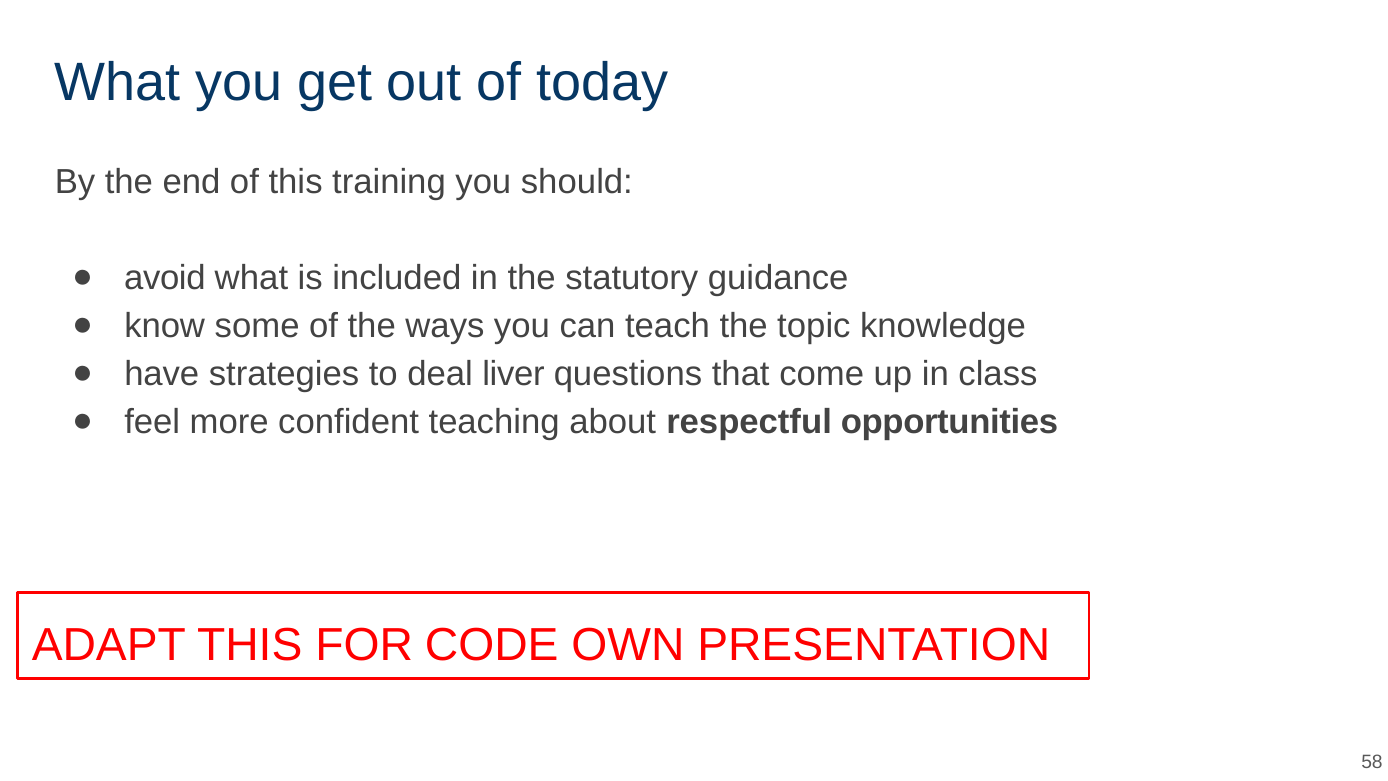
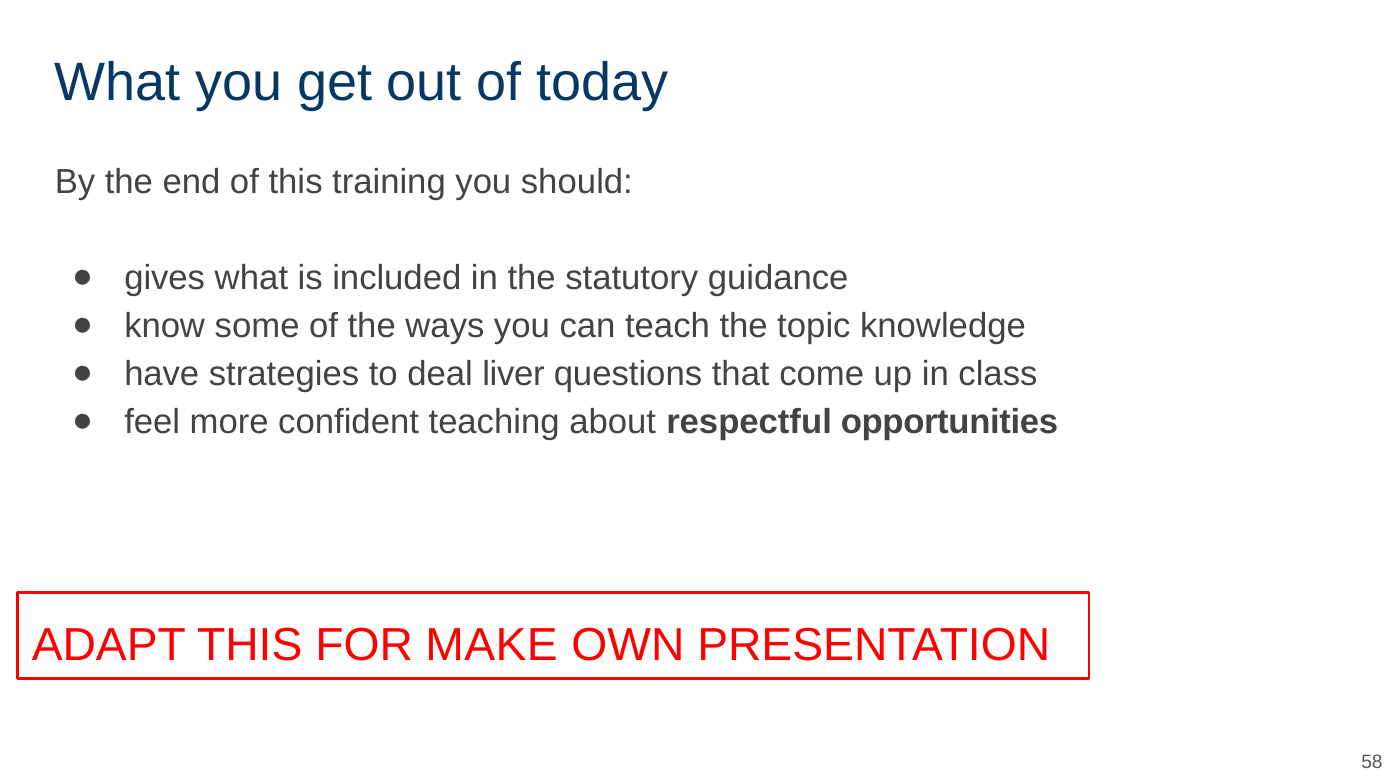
avoid: avoid -> gives
CODE: CODE -> MAKE
